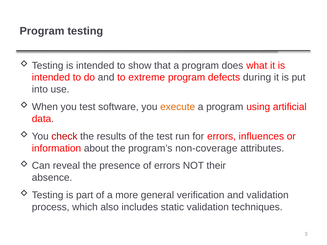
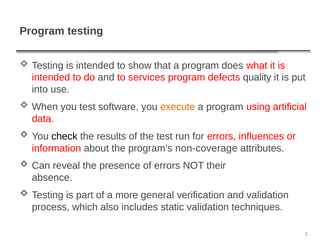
extreme: extreme -> services
during: during -> quality
check colour: red -> black
